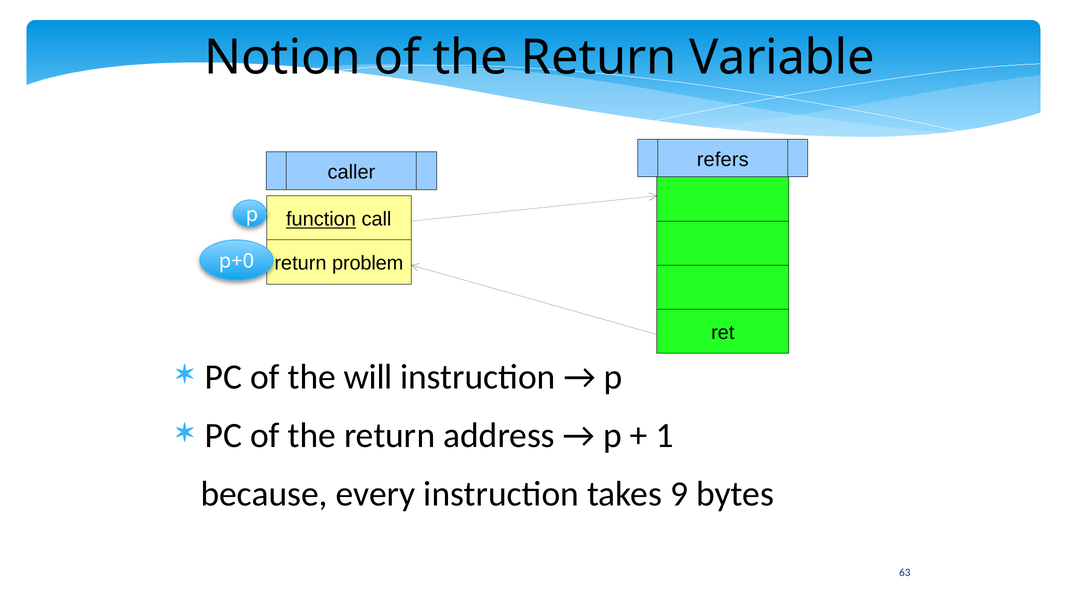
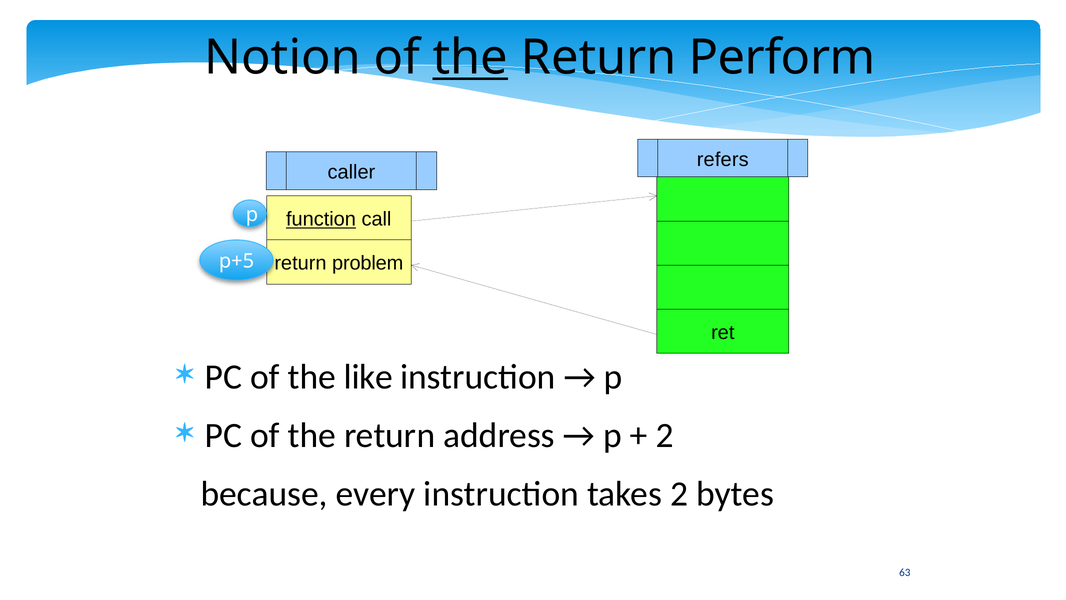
the at (470, 58) underline: none -> present
Variable: Variable -> Perform
p+0: p+0 -> p+5
will: will -> like
1 at (665, 435): 1 -> 2
takes 9: 9 -> 2
